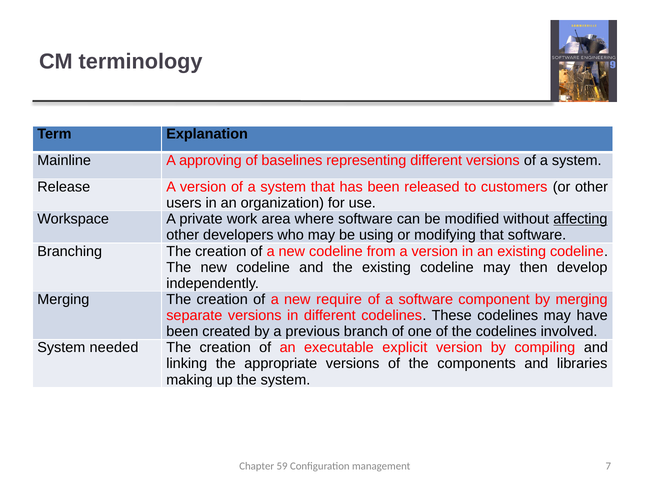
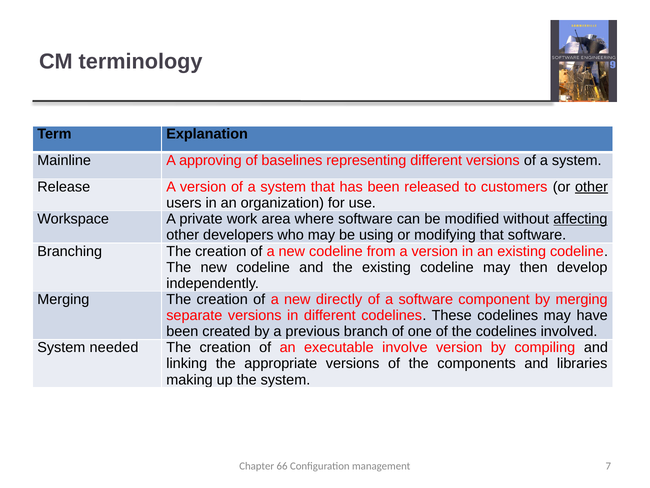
other at (592, 187) underline: none -> present
require: require -> directly
explicit: explicit -> involve
59: 59 -> 66
